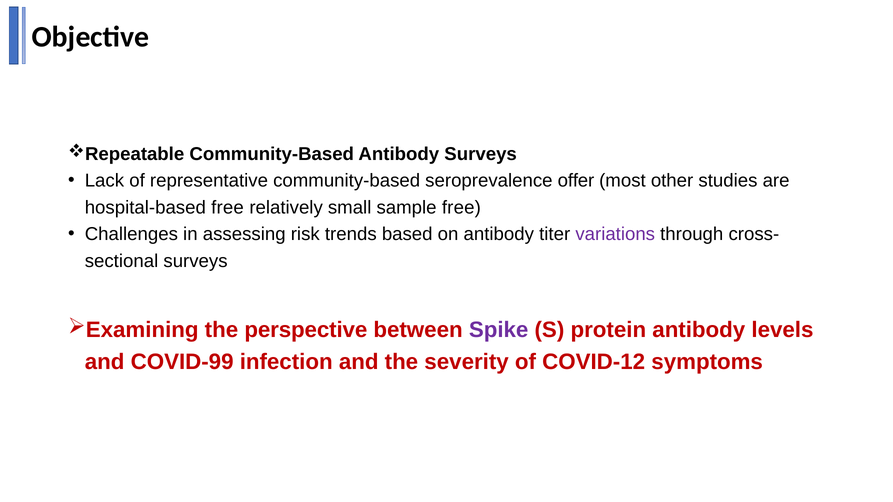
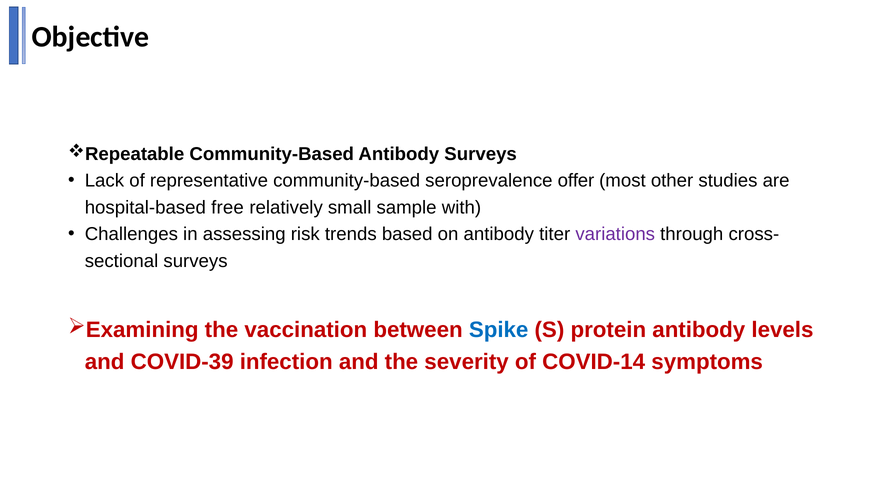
sample free: free -> with
perspective: perspective -> vaccination
Spike colour: purple -> blue
COVID-99: COVID-99 -> COVID-39
COVID-12: COVID-12 -> COVID-14
